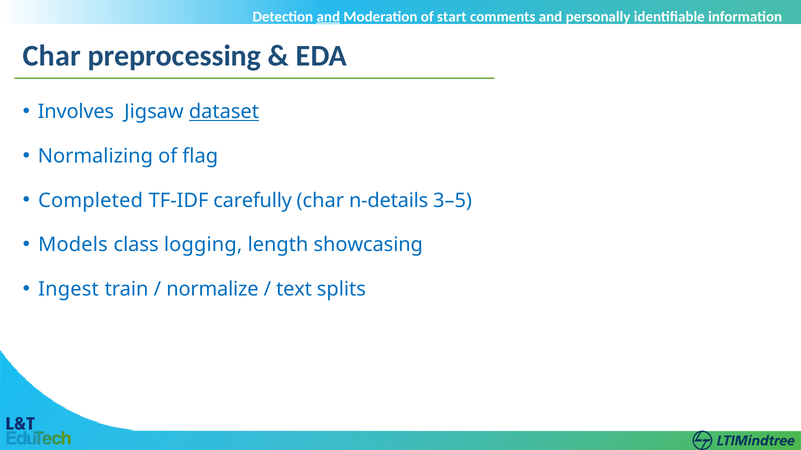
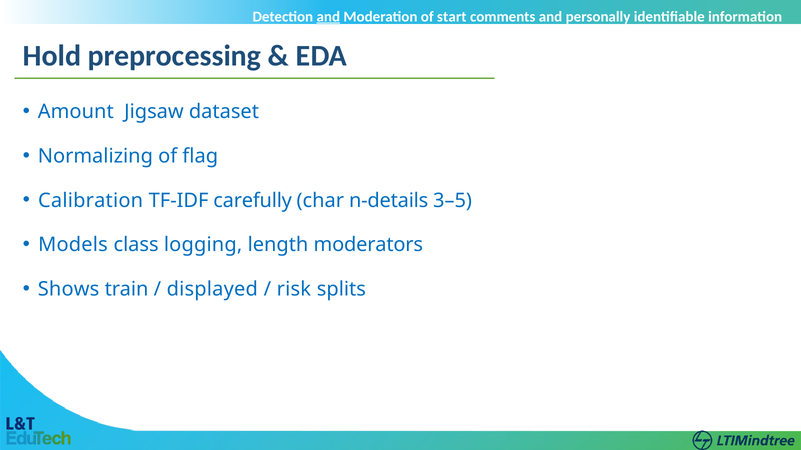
Char at (52, 56): Char -> Hold
Involves: Involves -> Amount
dataset underline: present -> none
Completed: Completed -> Calibration
showcasing: showcasing -> moderators
Ingest: Ingest -> Shows
normalize: normalize -> displayed
text: text -> risk
